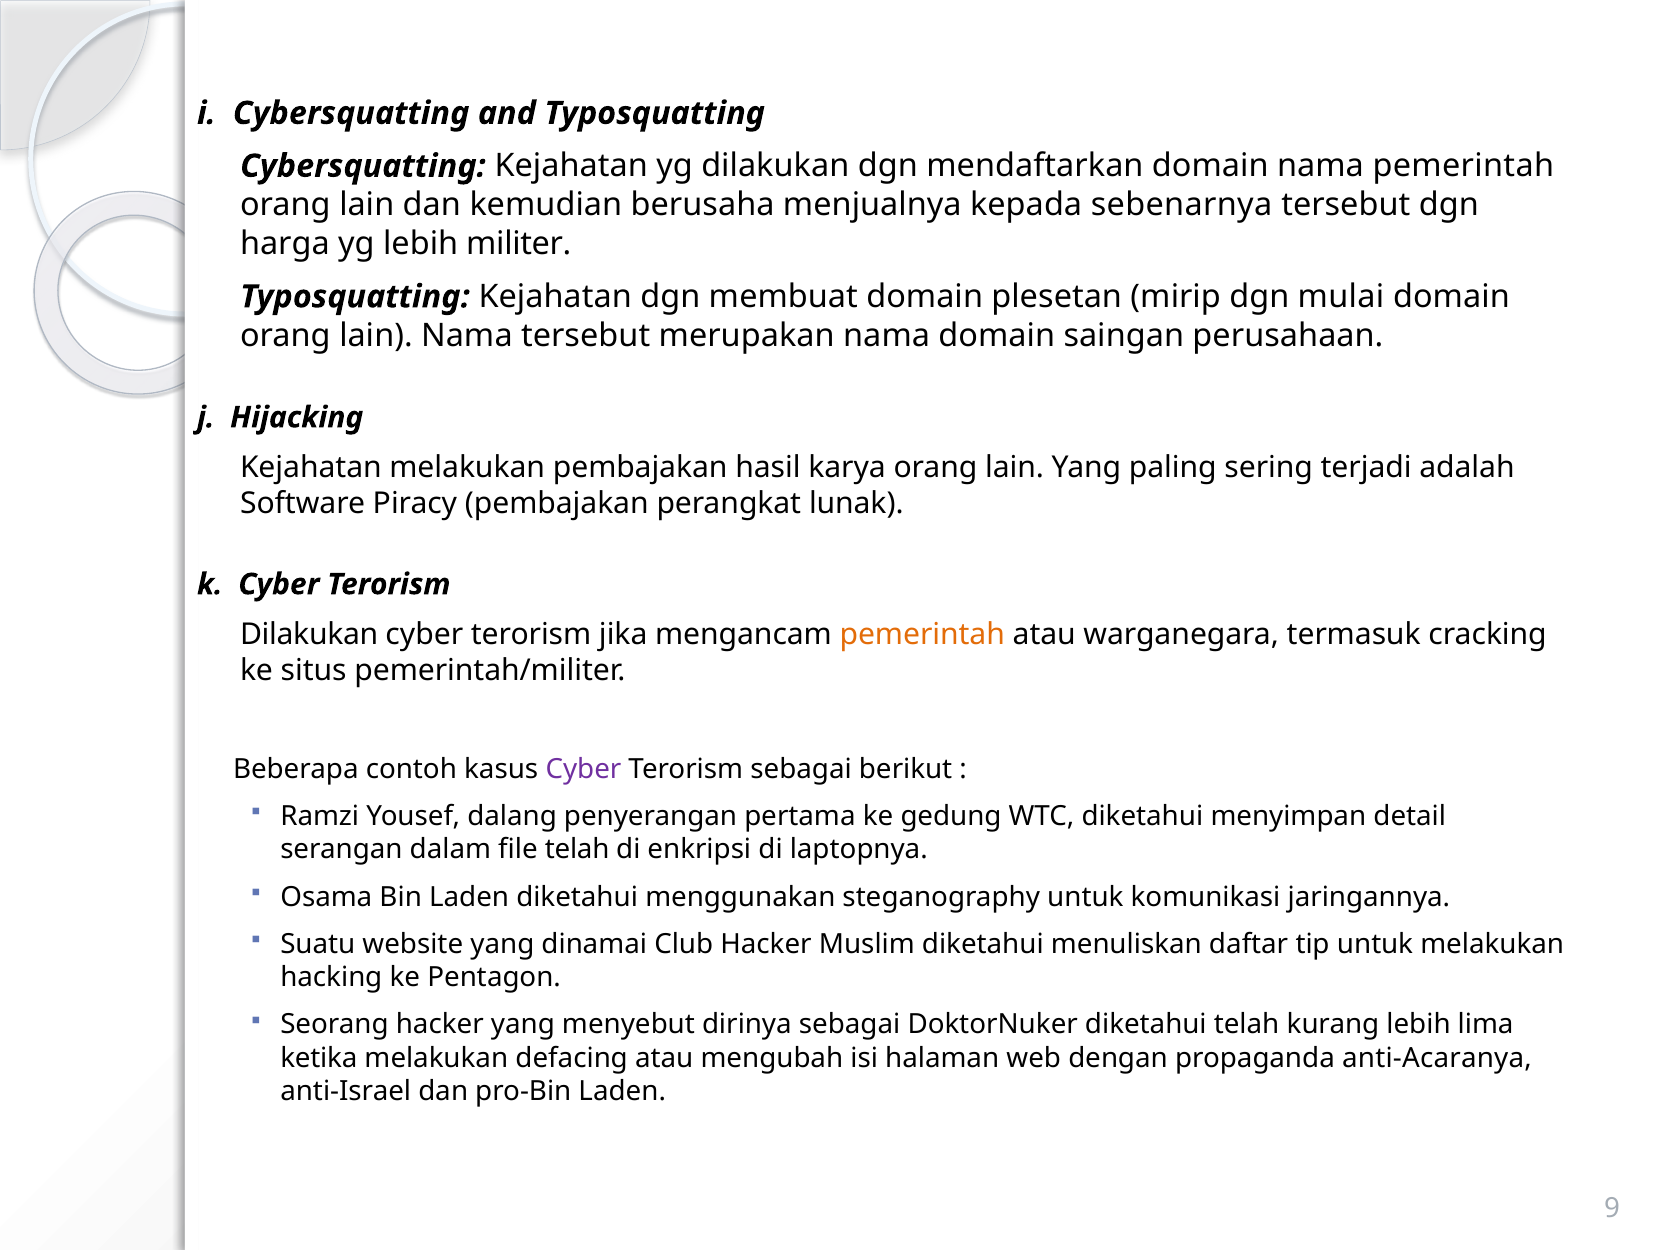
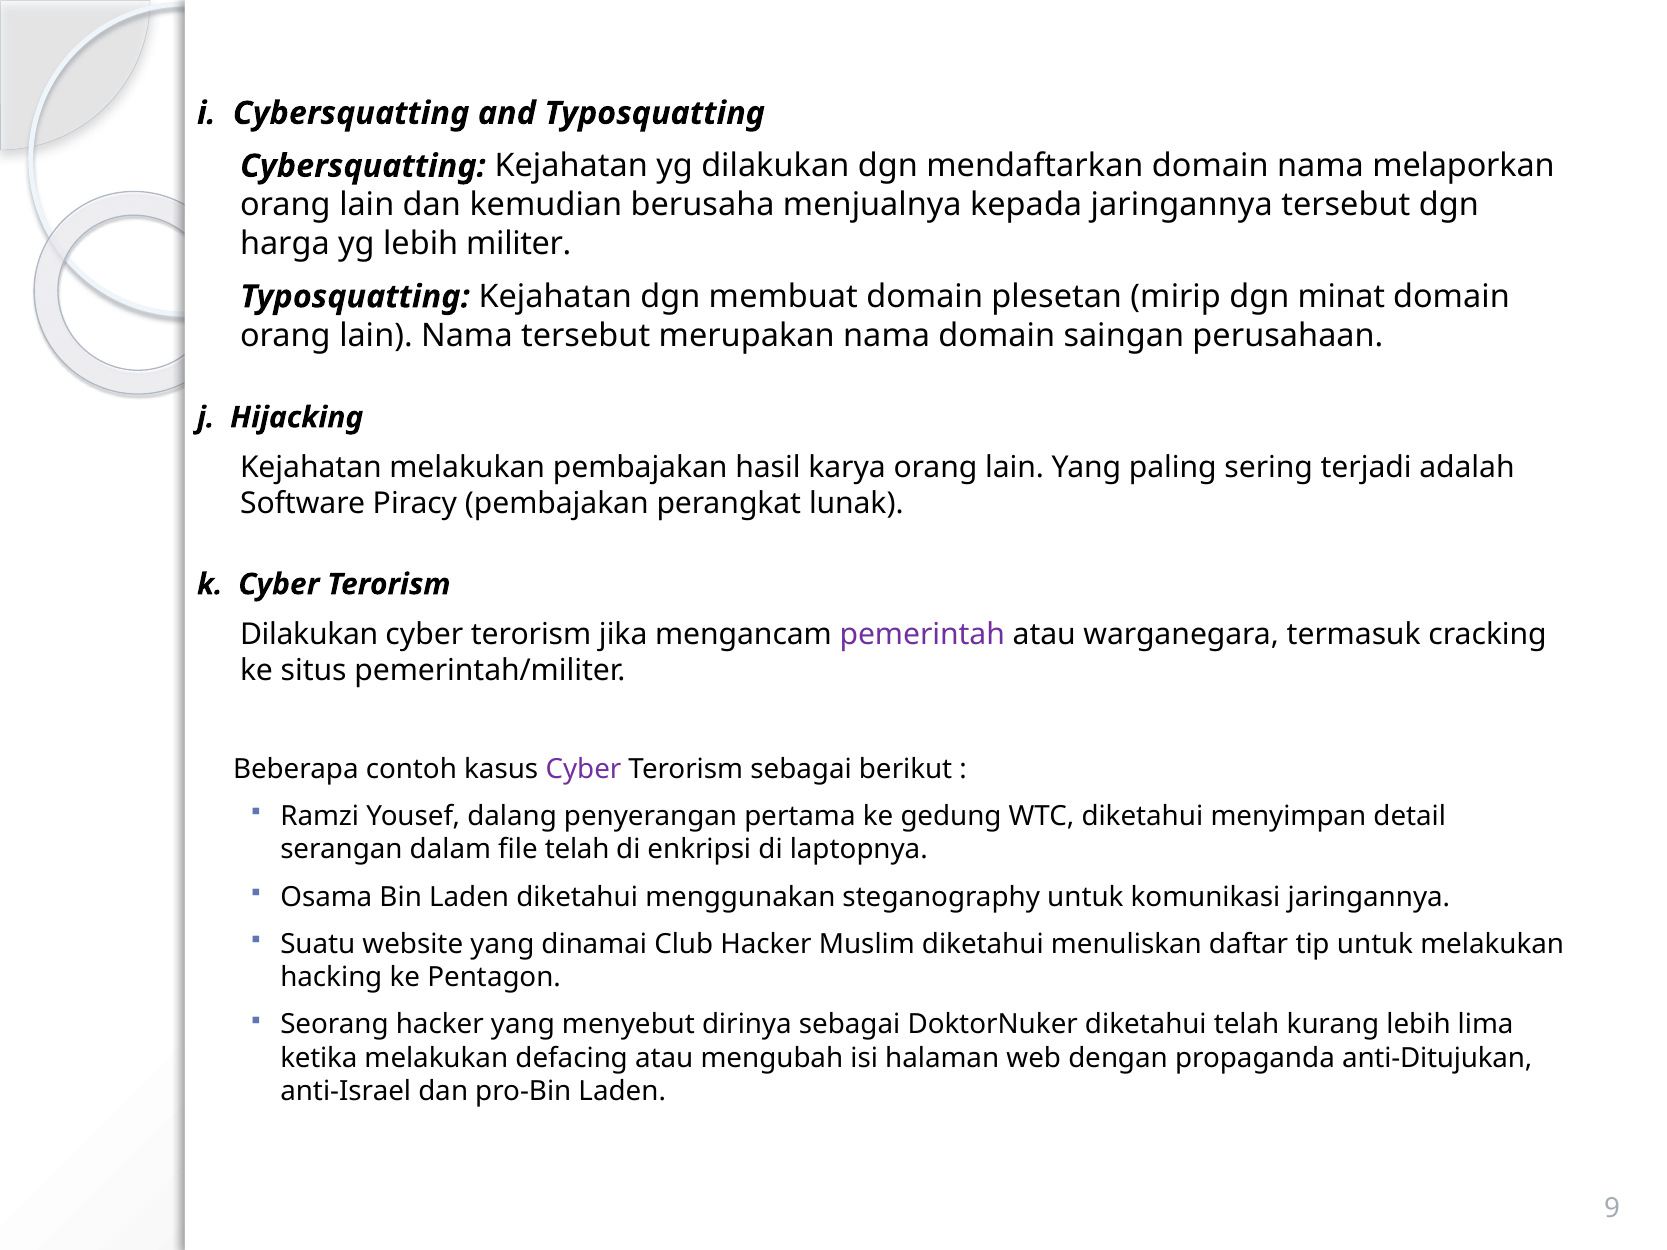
nama pemerintah: pemerintah -> melaporkan
kepada sebenarnya: sebenarnya -> jaringannya
mulai: mulai -> minat
pemerintah at (922, 635) colour: orange -> purple
anti-Acaranya: anti-Acaranya -> anti-Ditujukan
